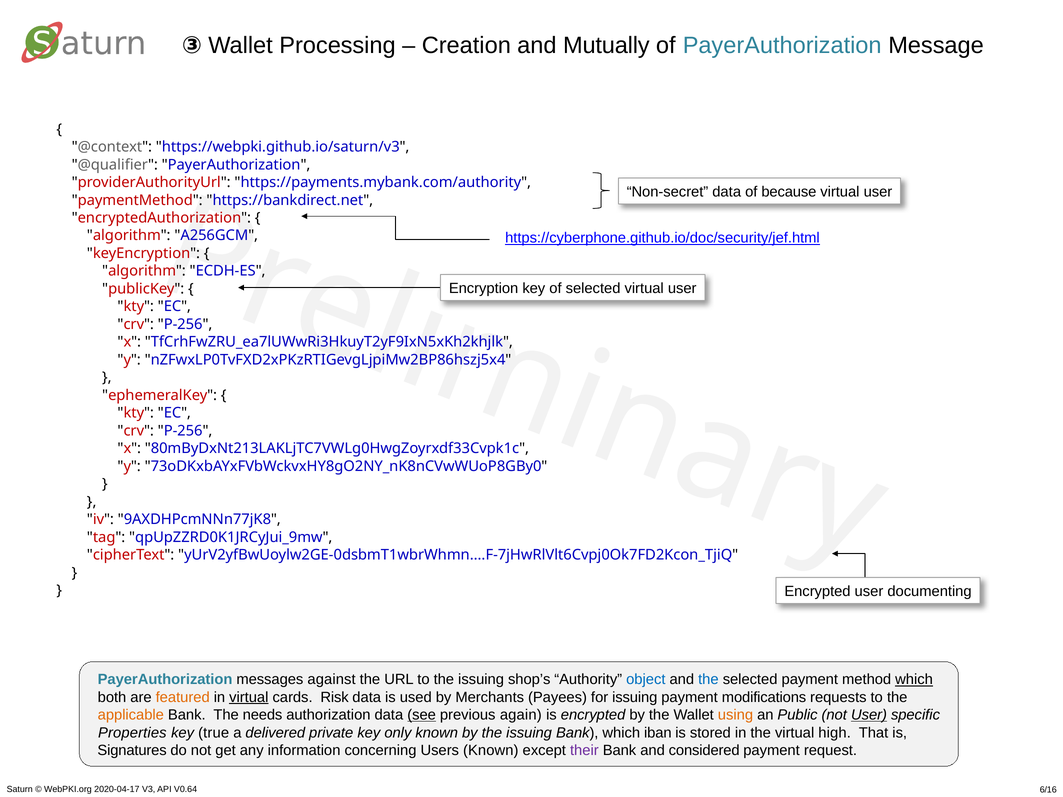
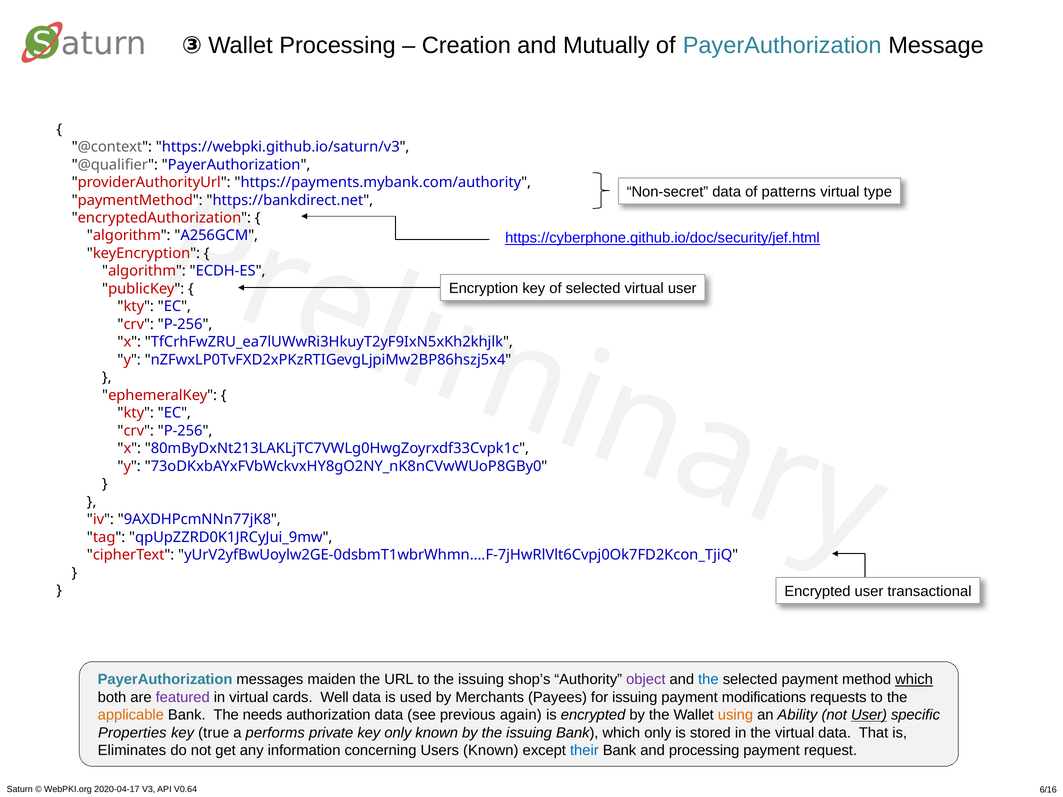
because: because -> patterns
user at (878, 192): user -> type
documenting: documenting -> transactional
against: against -> maiden
object colour: blue -> purple
featured colour: orange -> purple
virtual at (249, 697) underline: present -> none
Risk: Risk -> Well
see underline: present -> none
Public: Public -> Ability
delivered: delivered -> performs
which iban: iban -> only
virtual high: high -> data
Signatures: Signatures -> Eliminates
their colour: purple -> blue
and considered: considered -> processing
